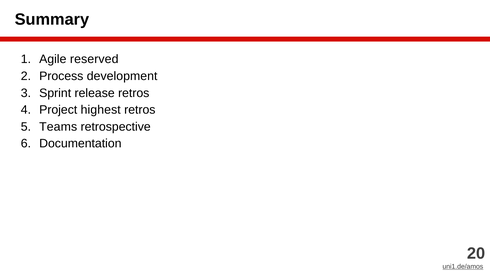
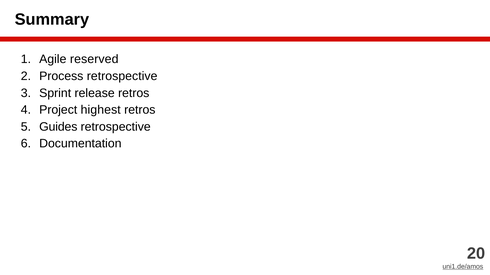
Process development: development -> retrospective
Teams: Teams -> Guides
